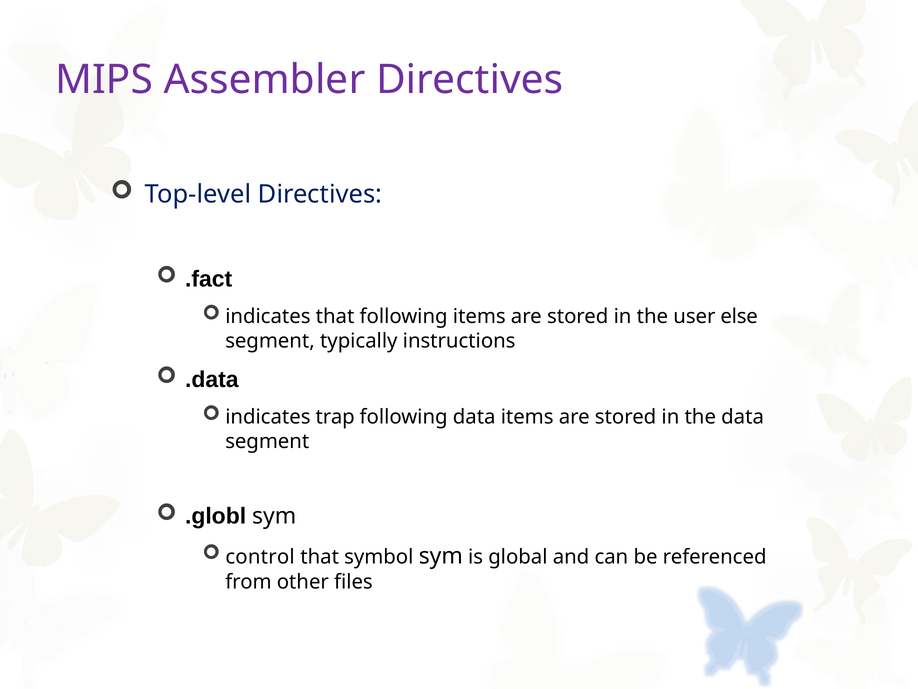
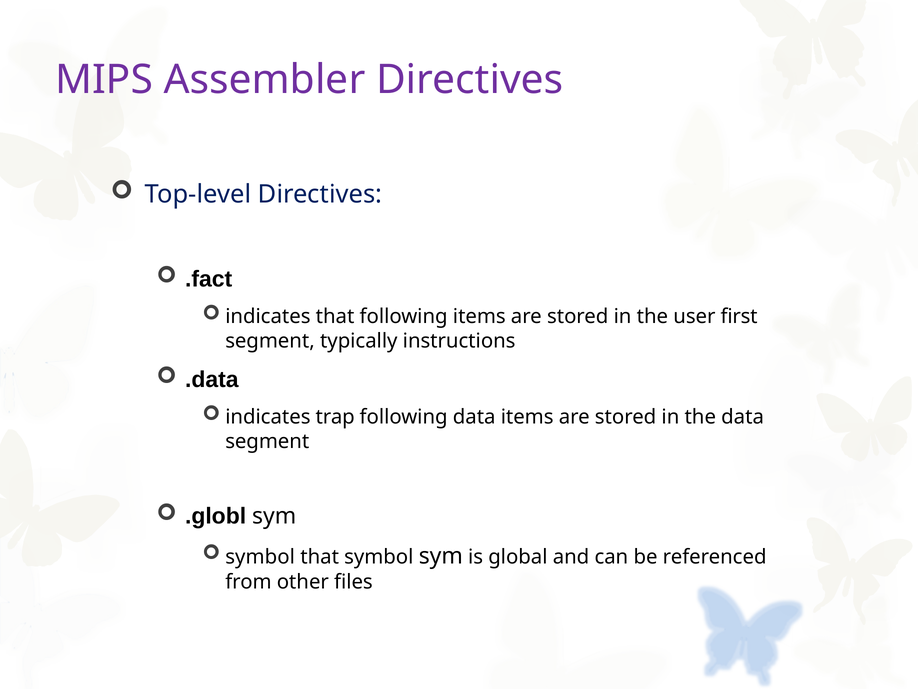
else: else -> first
control at (260, 557): control -> symbol
